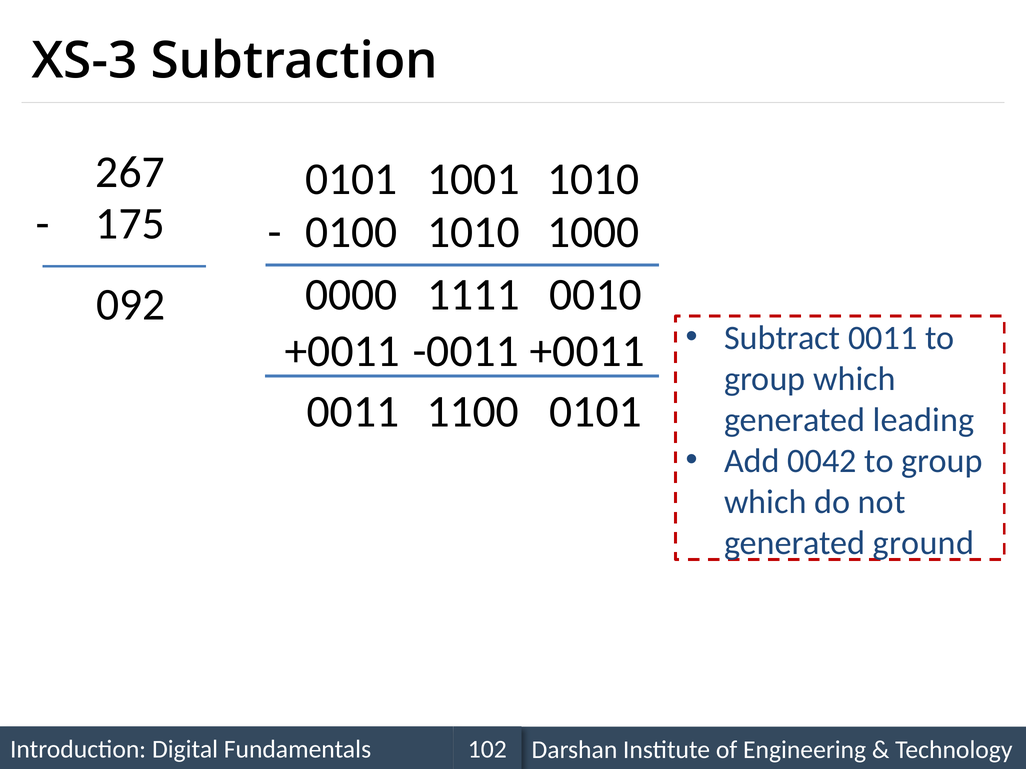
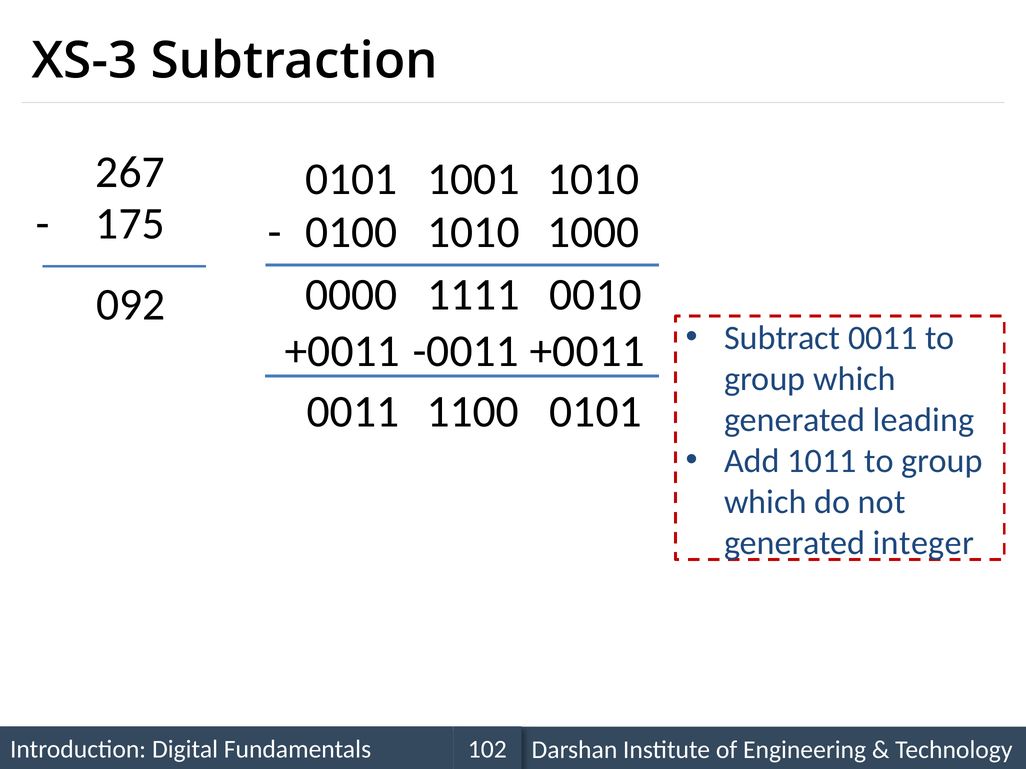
0042: 0042 -> 1011
ground: ground -> integer
